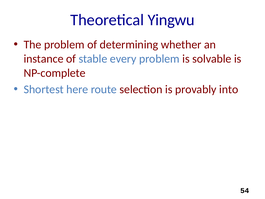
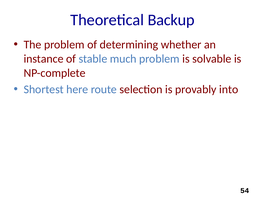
Yingwu: Yingwu -> Backup
every: every -> much
